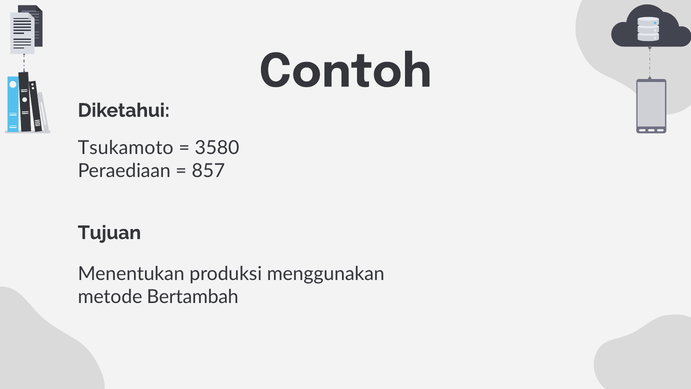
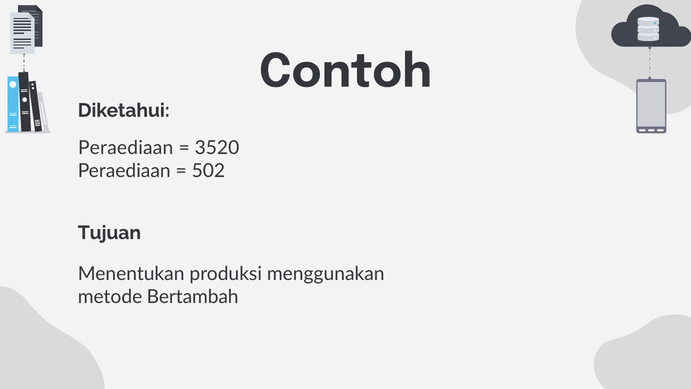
Tsukamoto at (126, 148): Tsukamoto -> Peraediaan
3580: 3580 -> 3520
857: 857 -> 502
